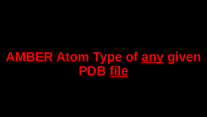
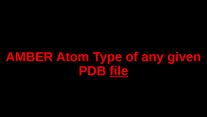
any underline: present -> none
